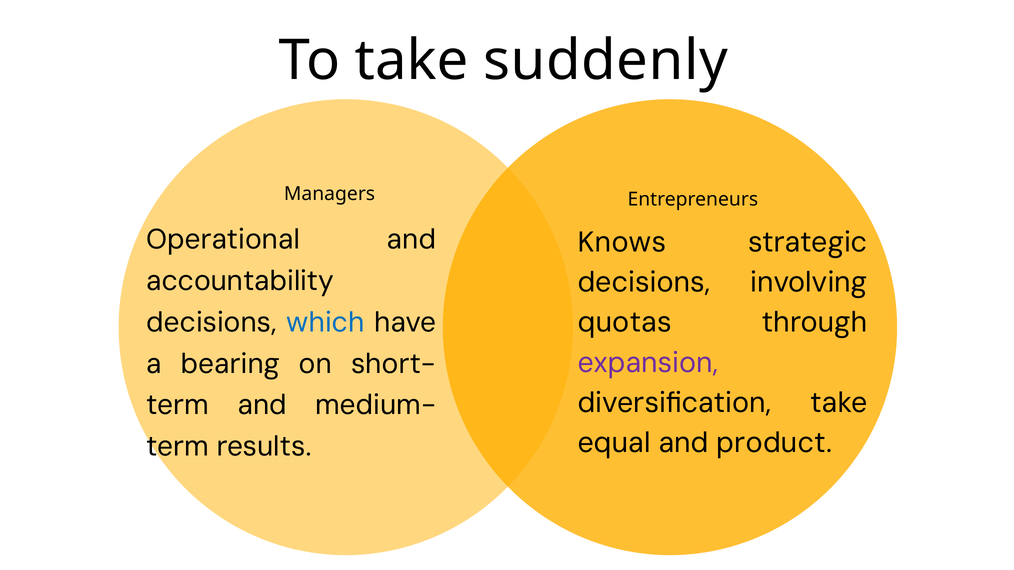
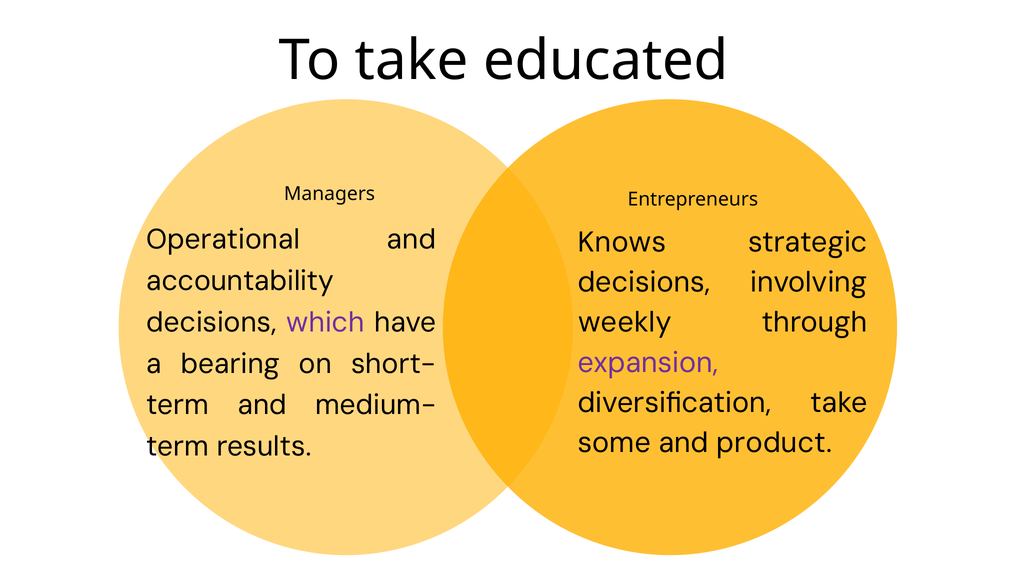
suddenly: suddenly -> educated
quotas: quotas -> weekly
which colour: blue -> purple
equal: equal -> some
